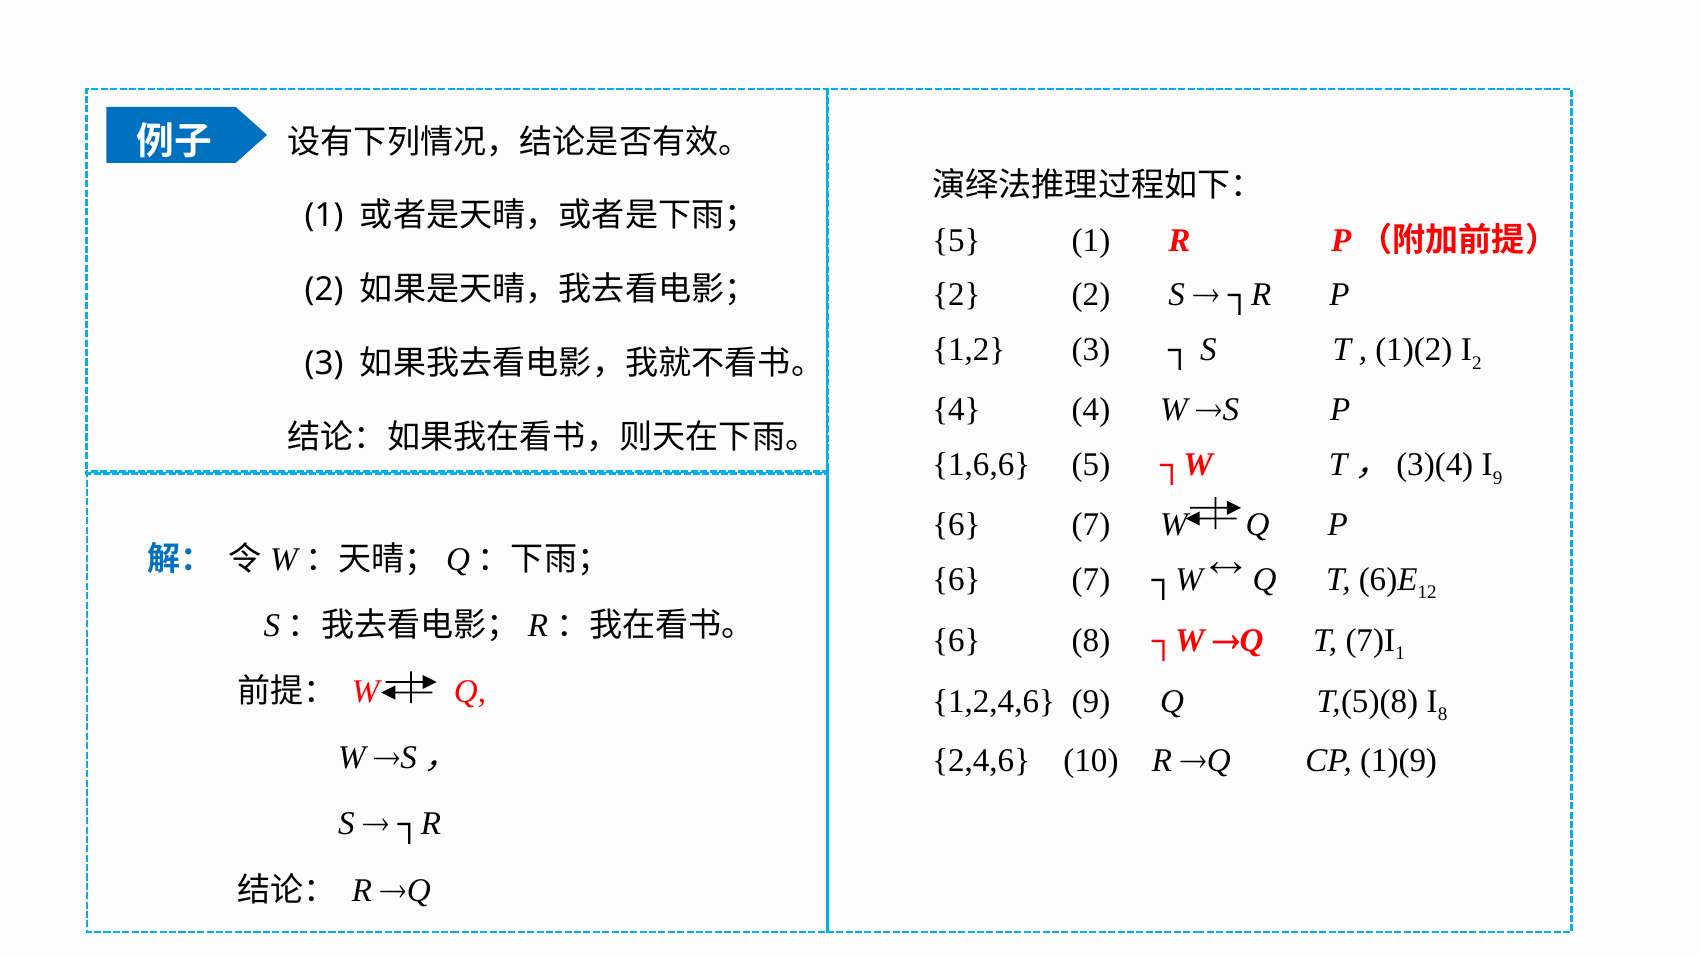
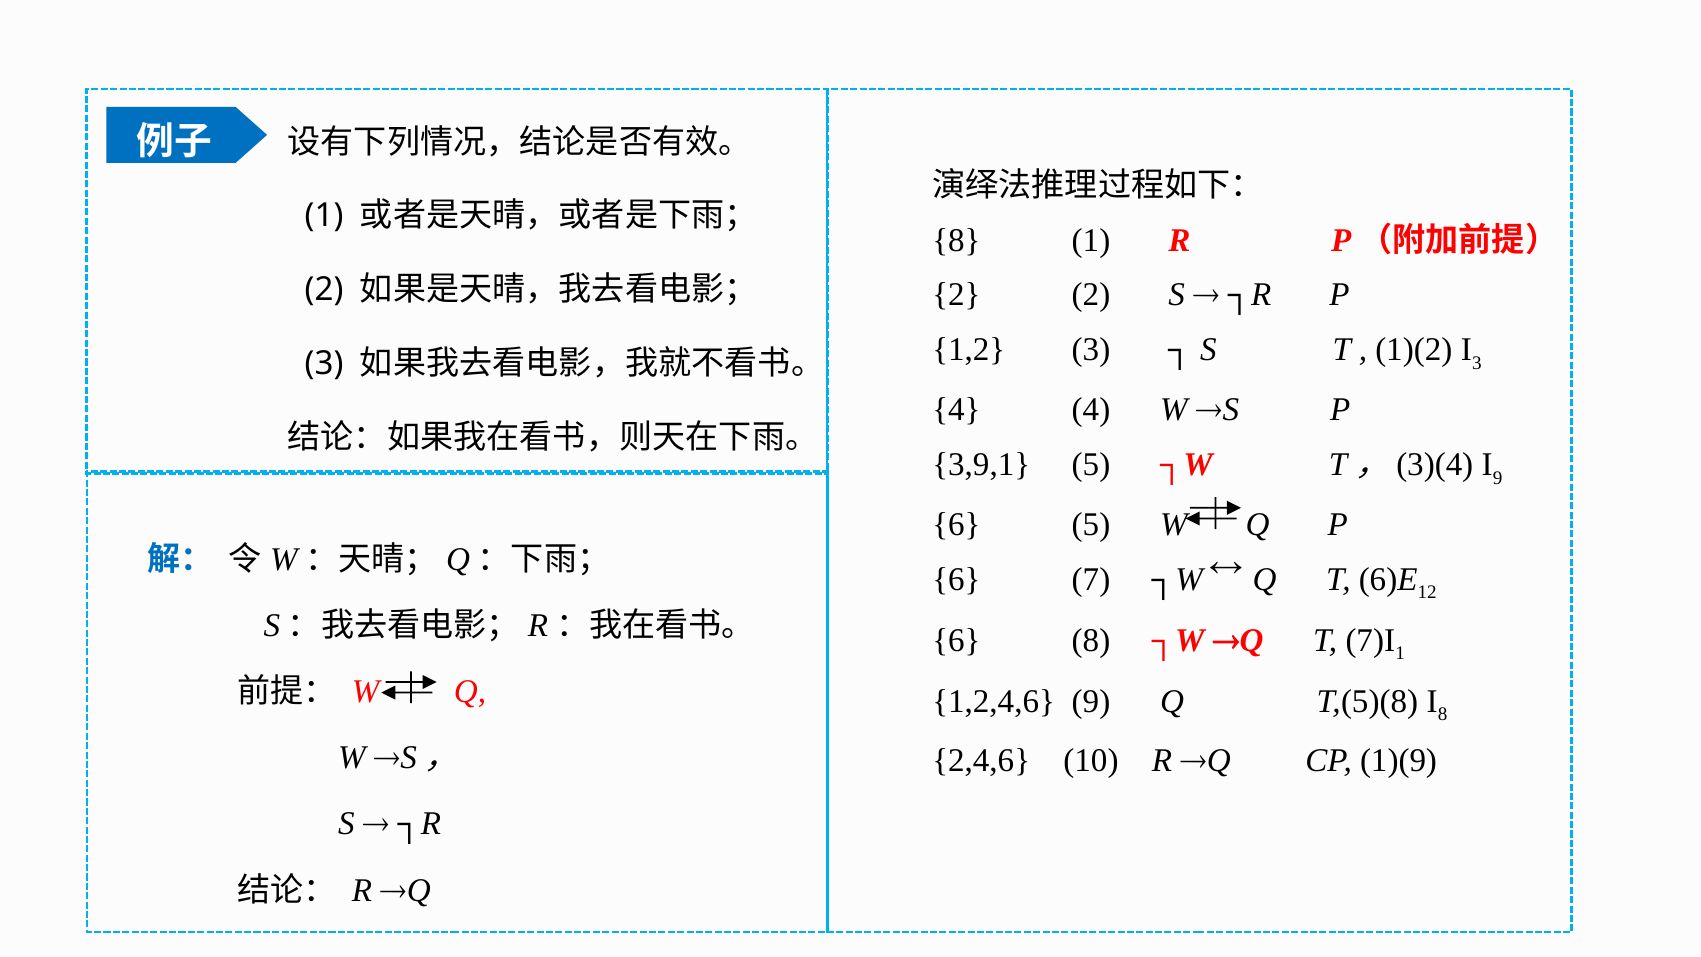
5 at (956, 240): 5 -> 8
2 at (1477, 363): 2 -> 3
1,6,6: 1,6,6 -> 3,9,1
7 at (1091, 524): 7 -> 5
